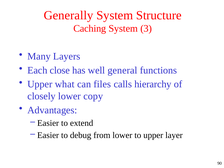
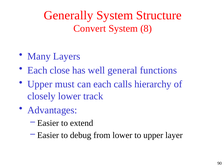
Caching: Caching -> Convert
3: 3 -> 8
what: what -> must
can files: files -> each
copy: copy -> track
